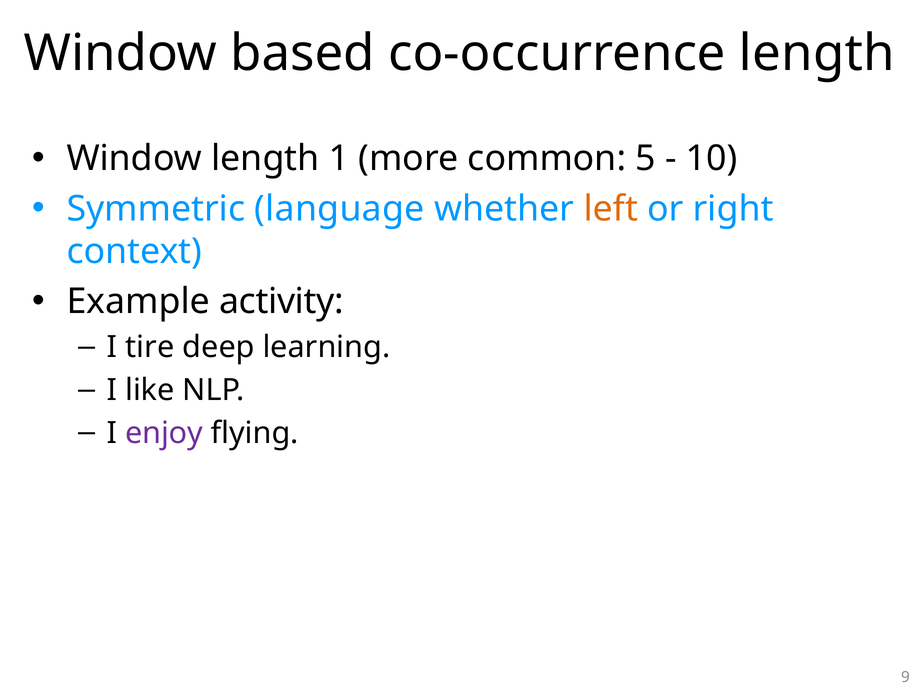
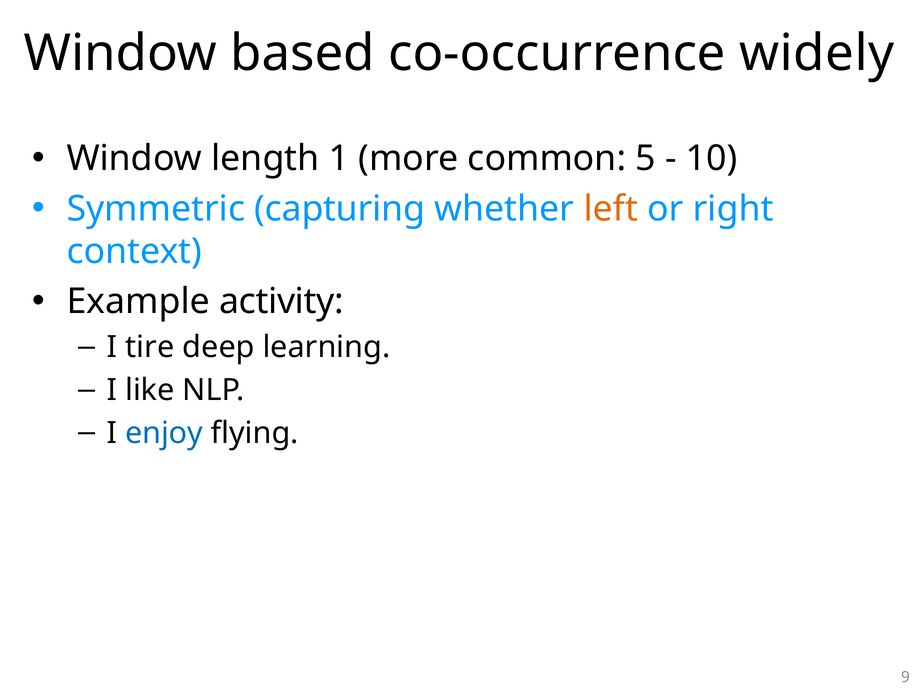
co-occurrence length: length -> widely
language: language -> capturing
enjoy colour: purple -> blue
